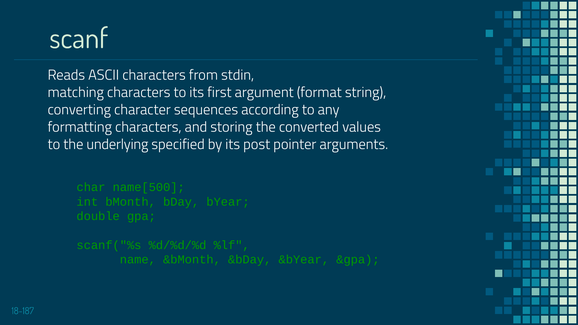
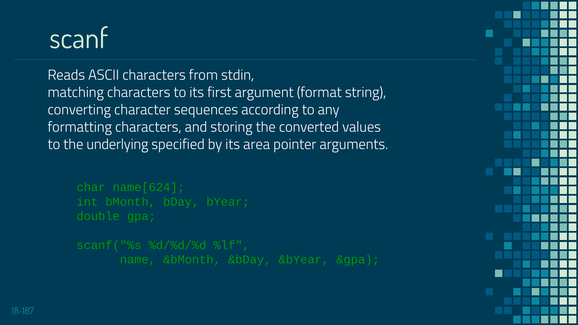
post: post -> area
name[500: name[500 -> name[624
